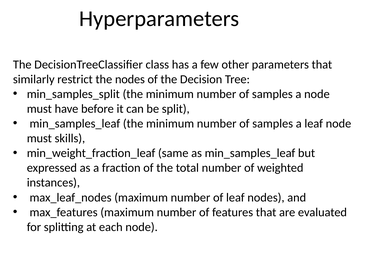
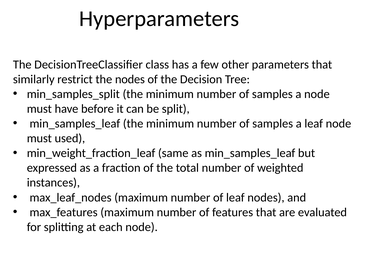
skills: skills -> used
